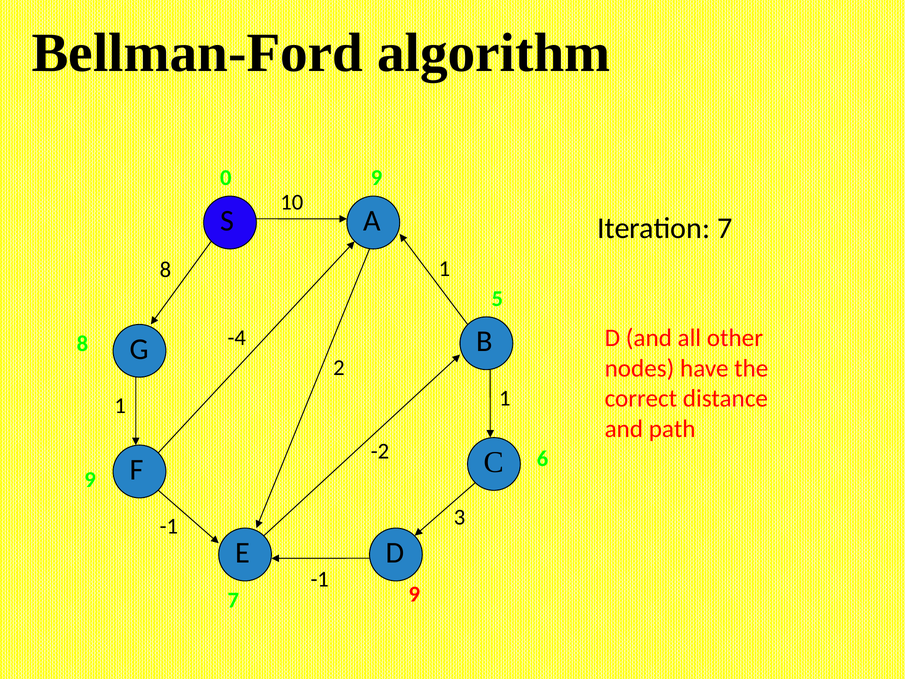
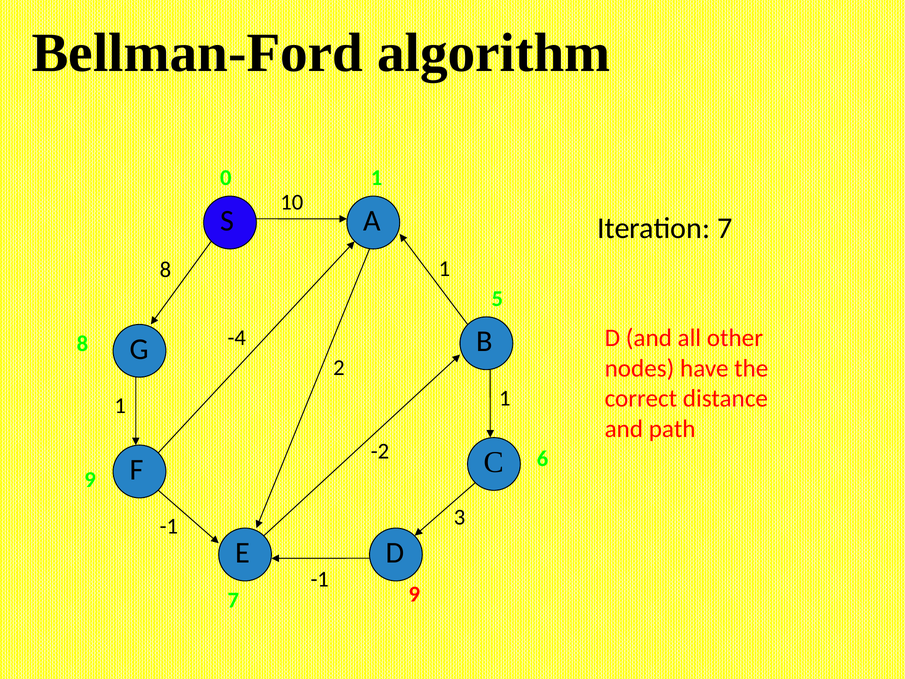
0 9: 9 -> 1
